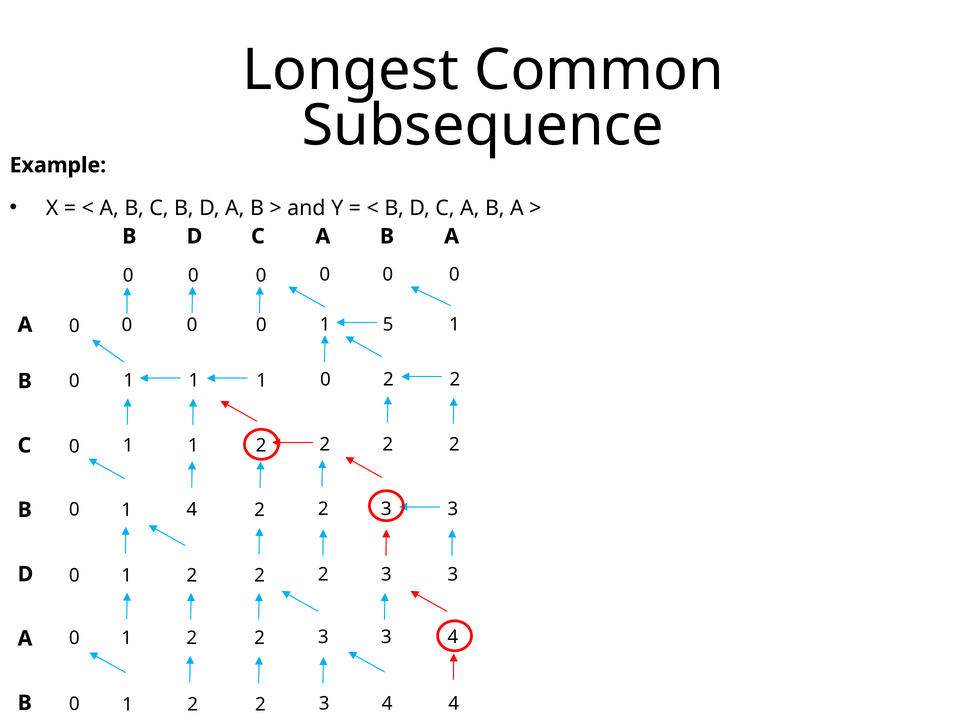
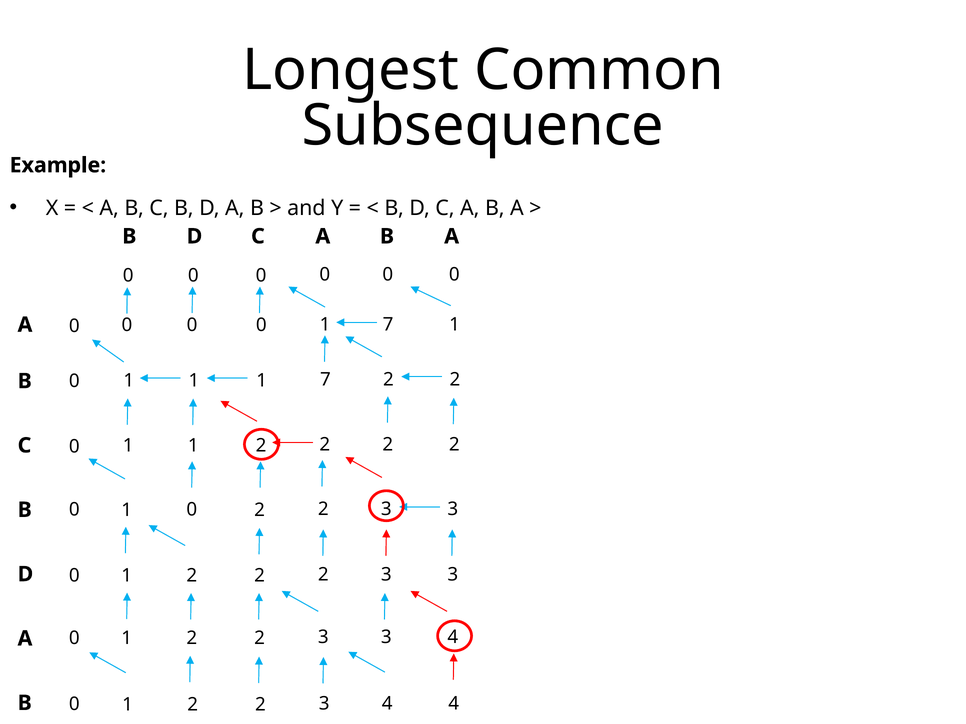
5 at (388, 325): 5 -> 7
1 1 0: 0 -> 7
1 4: 4 -> 0
